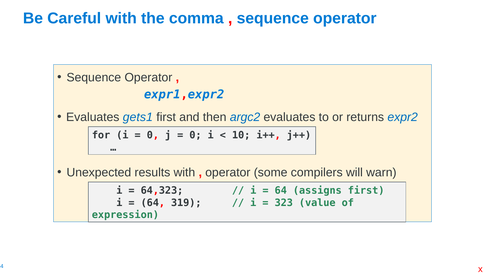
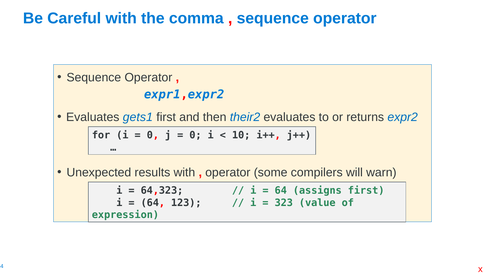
argc2: argc2 -> their2
319: 319 -> 123
